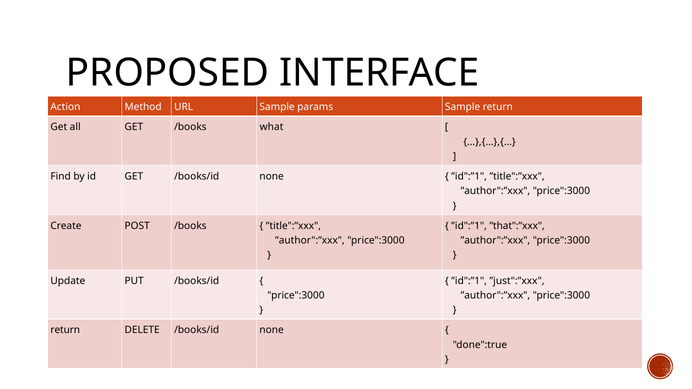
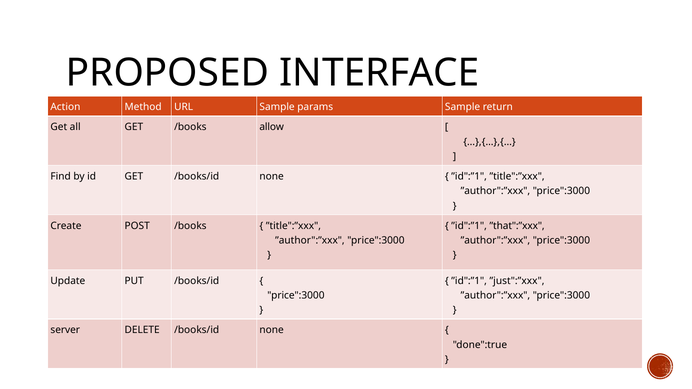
what: what -> allow
return at (65, 330): return -> server
